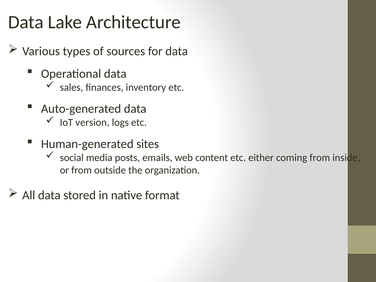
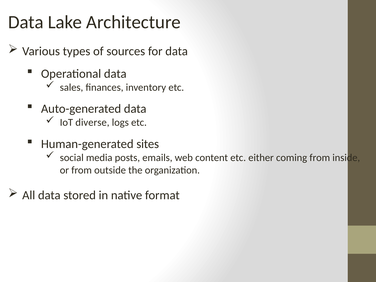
version: version -> diverse
